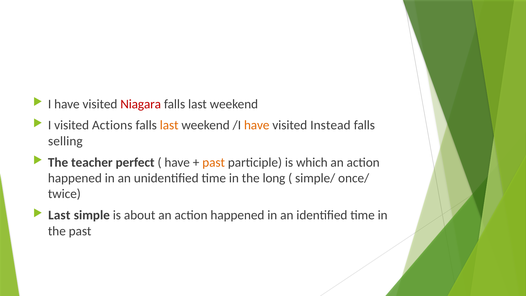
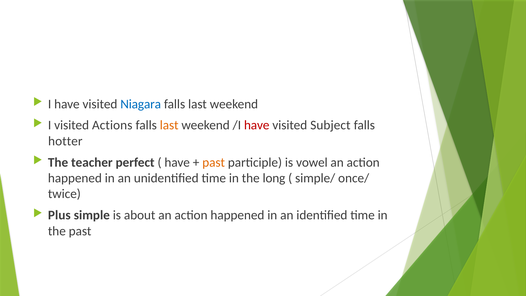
Niagara colour: red -> blue
have at (257, 125) colour: orange -> red
Instead: Instead -> Subject
selling: selling -> hotter
which: which -> vowel
Last at (59, 215): Last -> Plus
